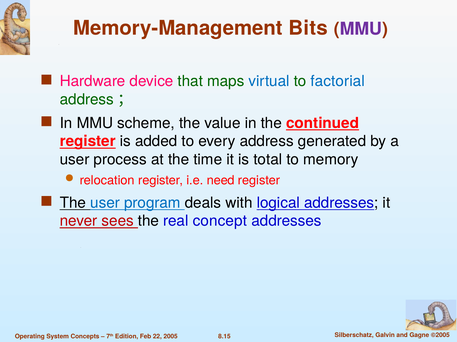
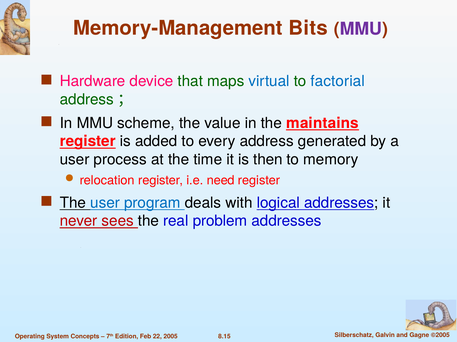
continued: continued -> maintains
total: total -> then
concept: concept -> problem
